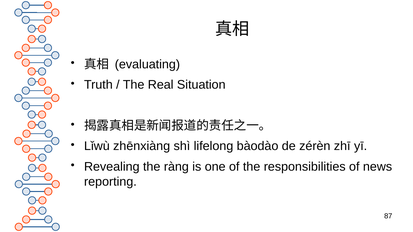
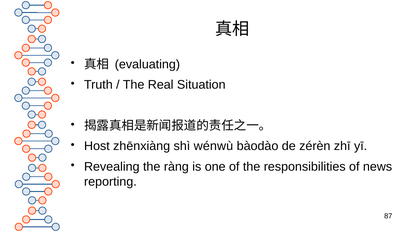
Lǐwù: Lǐwù -> Host
lifelong: lifelong -> wénwù
